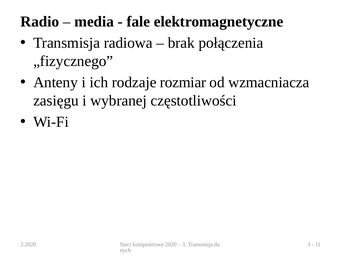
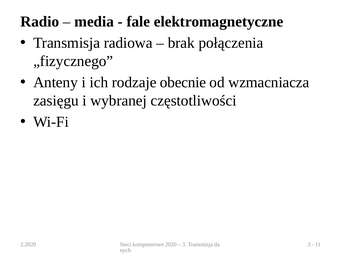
rozmiar: rozmiar -> obecnie
